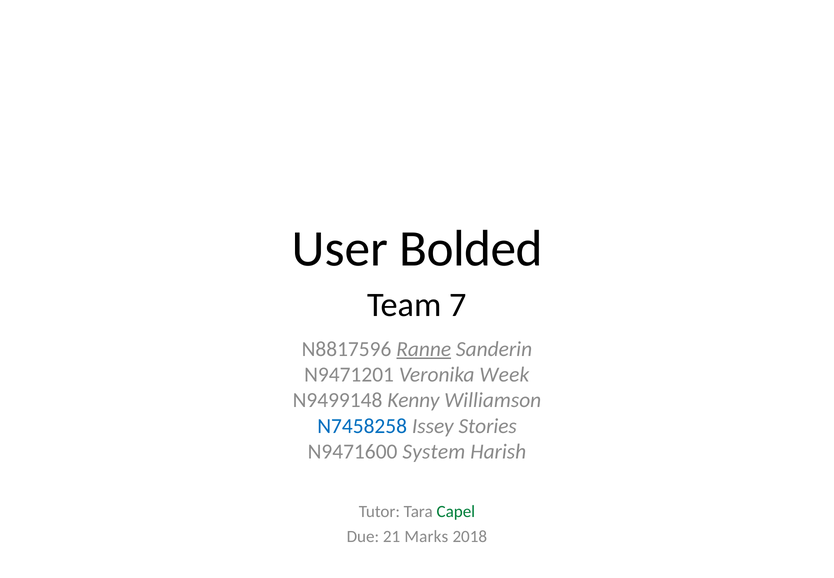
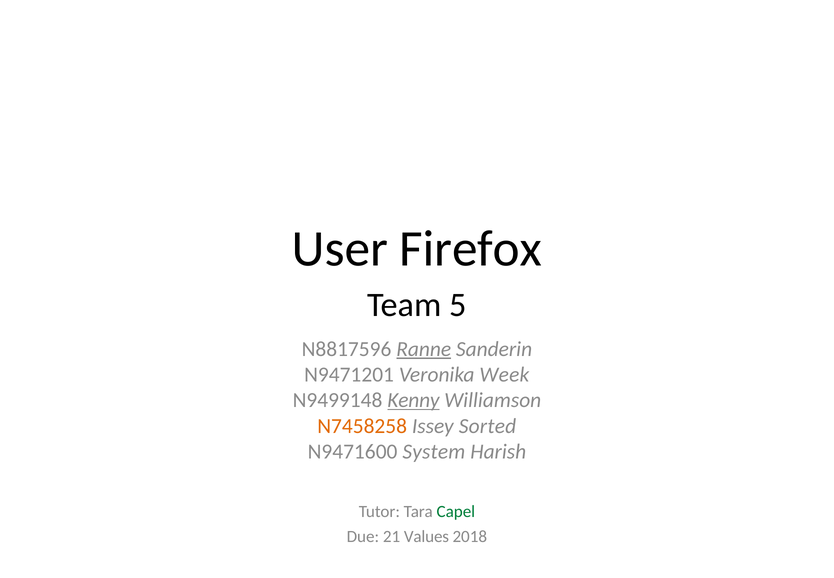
Bolded: Bolded -> Firefox
7: 7 -> 5
Kenny underline: none -> present
N7458258 colour: blue -> orange
Stories: Stories -> Sorted
Marks: Marks -> Values
